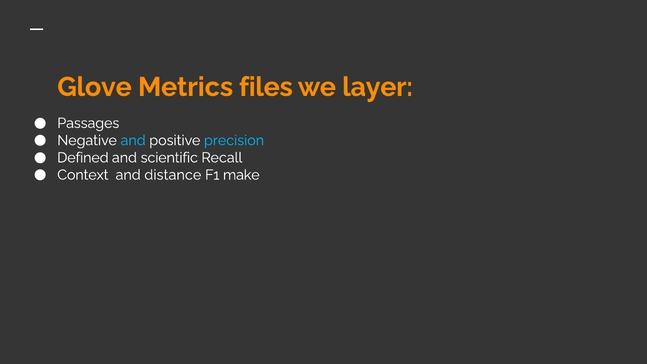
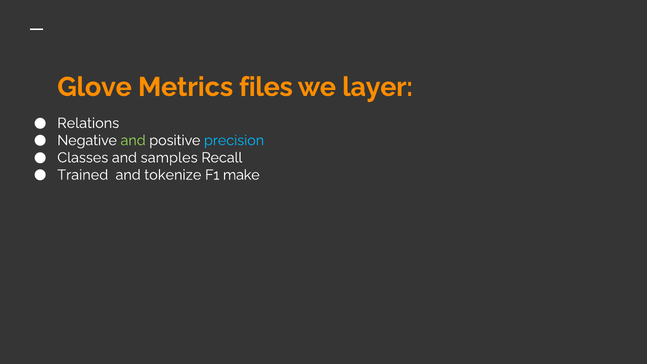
Passages: Passages -> Relations
and at (133, 140) colour: light blue -> light green
Defined: Defined -> Classes
scientific: scientific -> samples
Context: Context -> Trained
distance: distance -> tokenize
